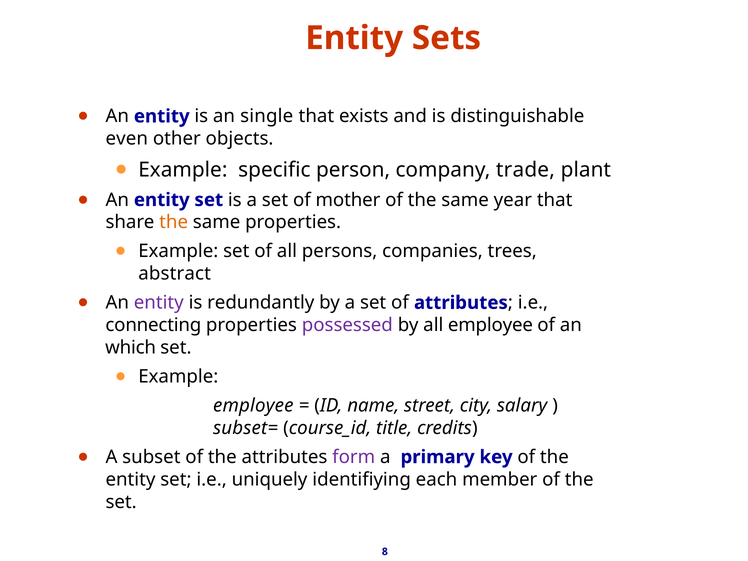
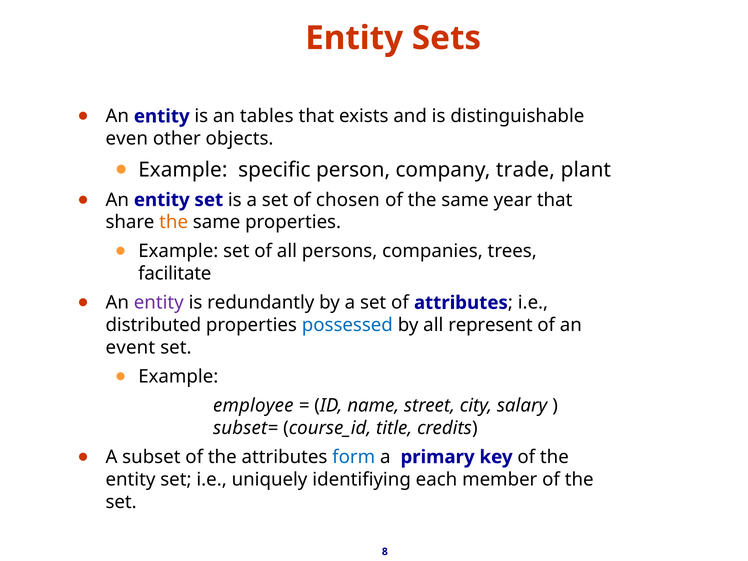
single: single -> tables
mother: mother -> chosen
abstract: abstract -> facilitate
connecting: connecting -> distributed
possessed colour: purple -> blue
all employee: employee -> represent
which: which -> event
form colour: purple -> blue
